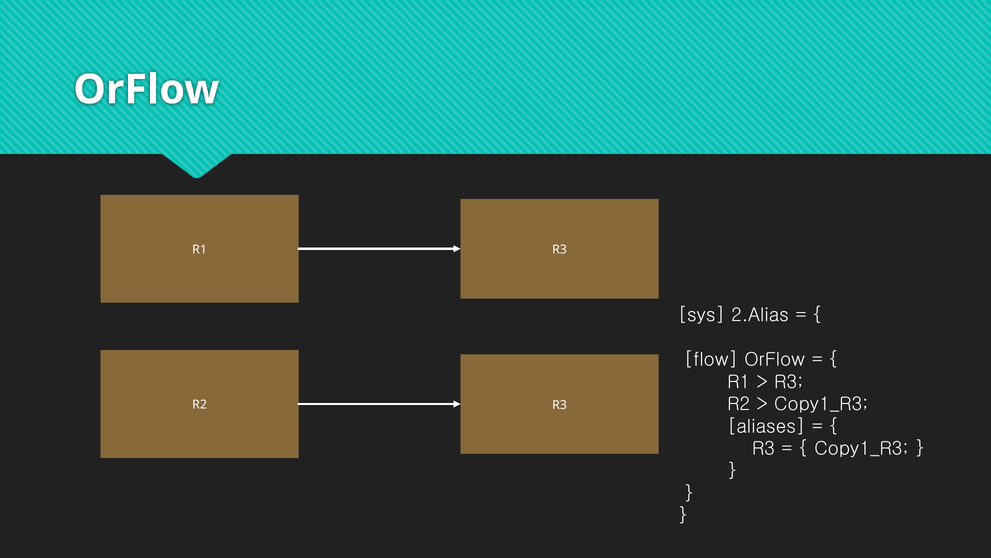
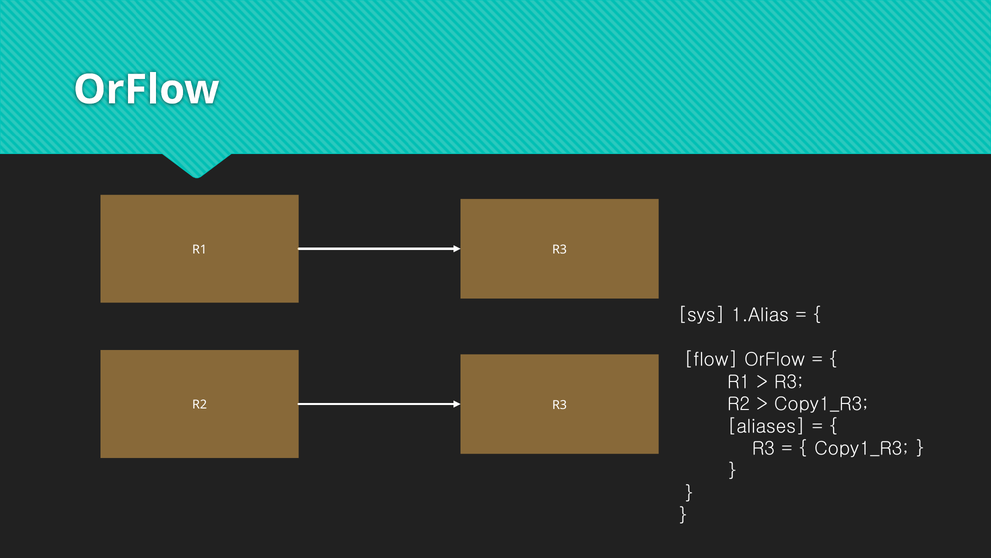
2.Alias: 2.Alias -> 1.Alias
